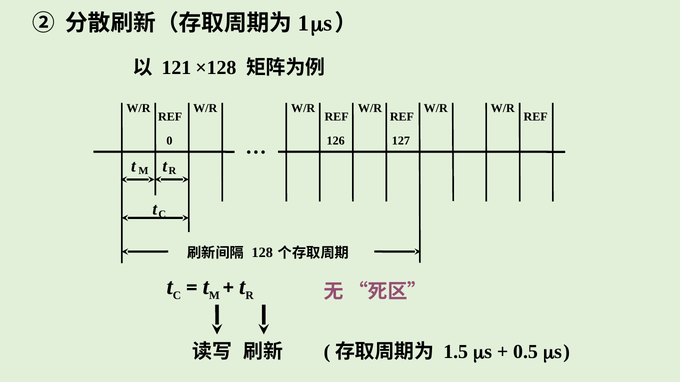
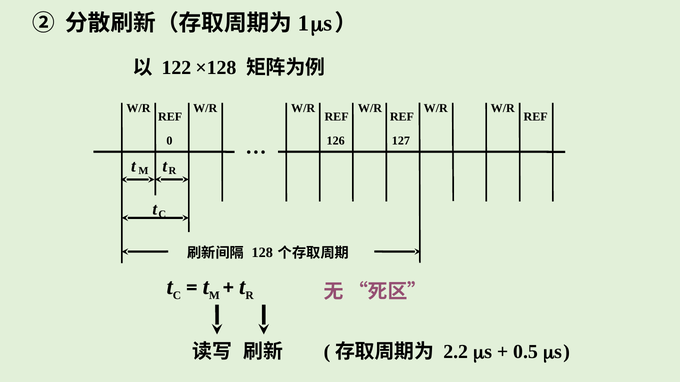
121: 121 -> 122
1.5: 1.5 -> 2.2
